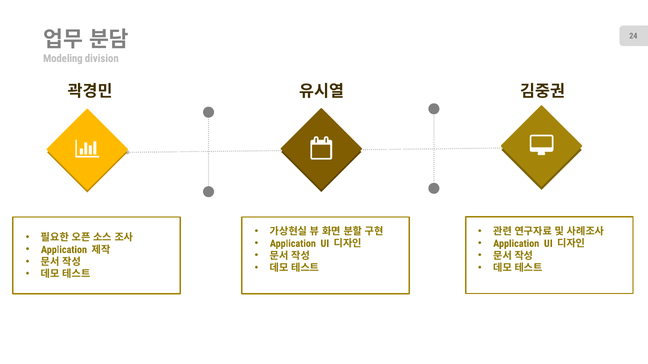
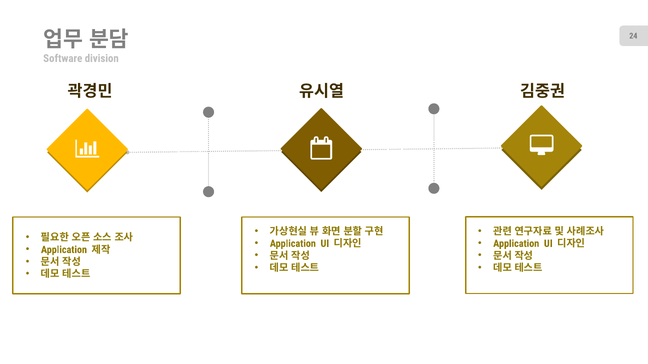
Modeling: Modeling -> Software
